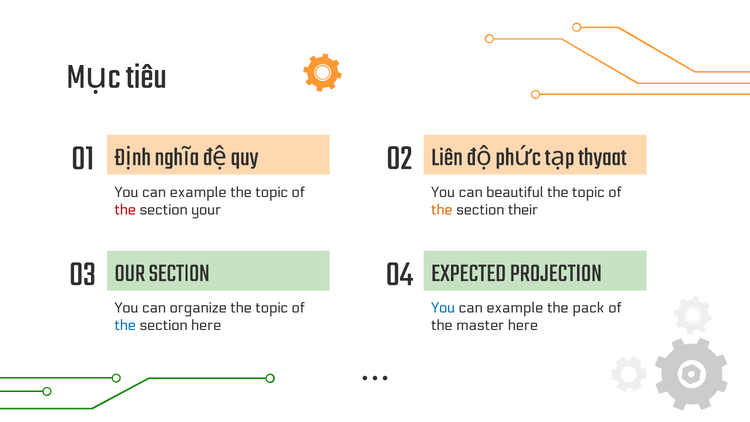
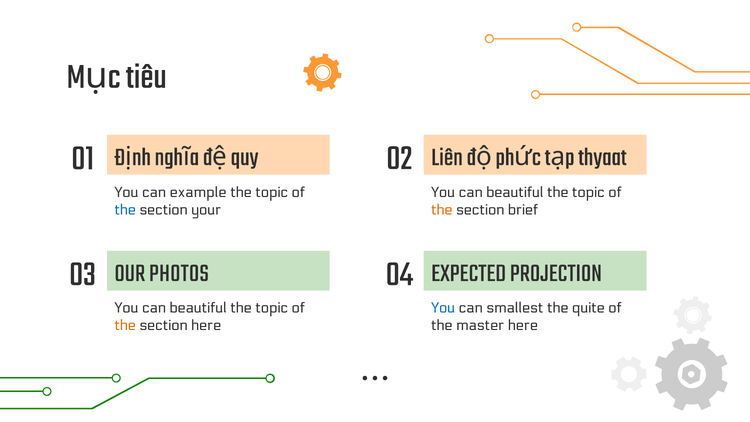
the at (125, 210) colour: red -> blue
their: their -> brief
OUR SECTION: SECTION -> PHOTOS
organize at (198, 308): organize -> beautiful
example at (515, 308): example -> smallest
pack: pack -> quite
the at (125, 325) colour: blue -> orange
